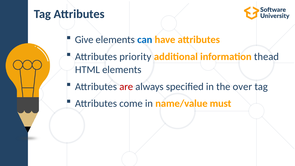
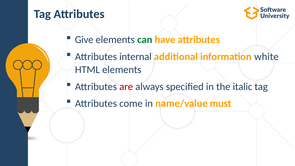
can colour: blue -> green
priority: priority -> internal
thead: thead -> white
over: over -> italic
